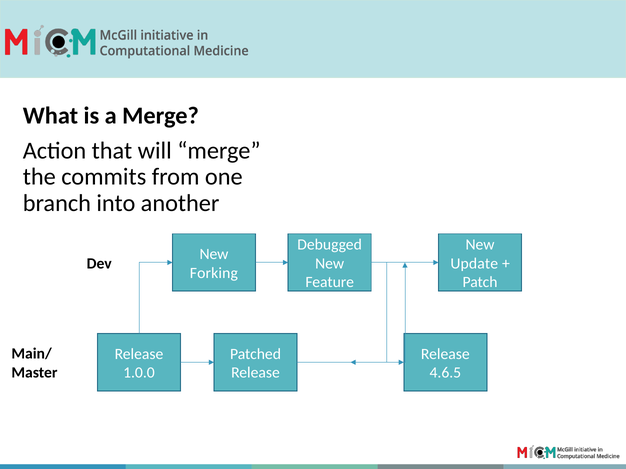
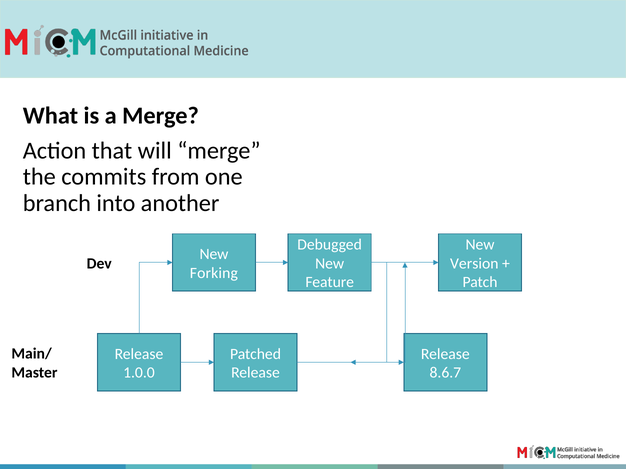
Update: Update -> Version
4.6.5: 4.6.5 -> 8.6.7
